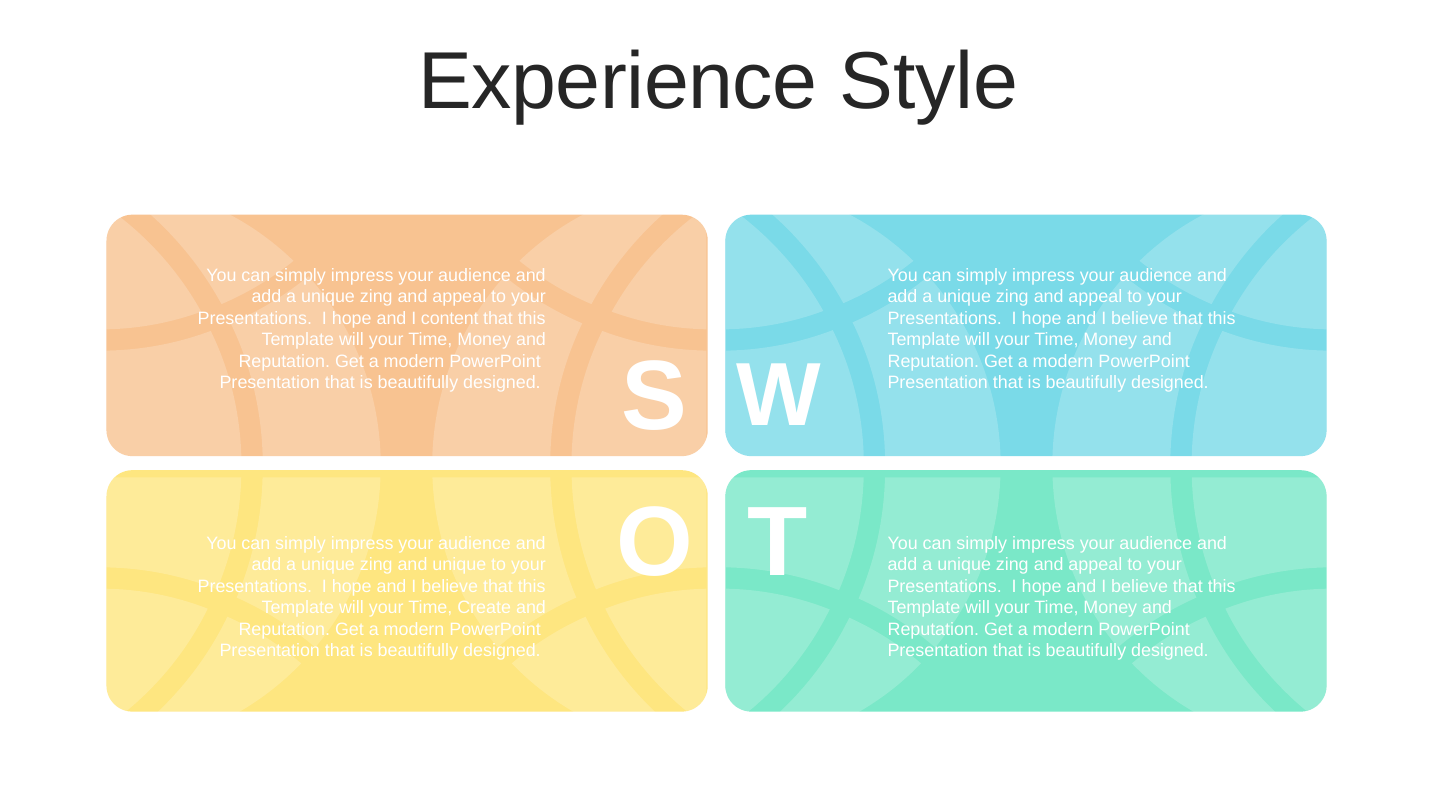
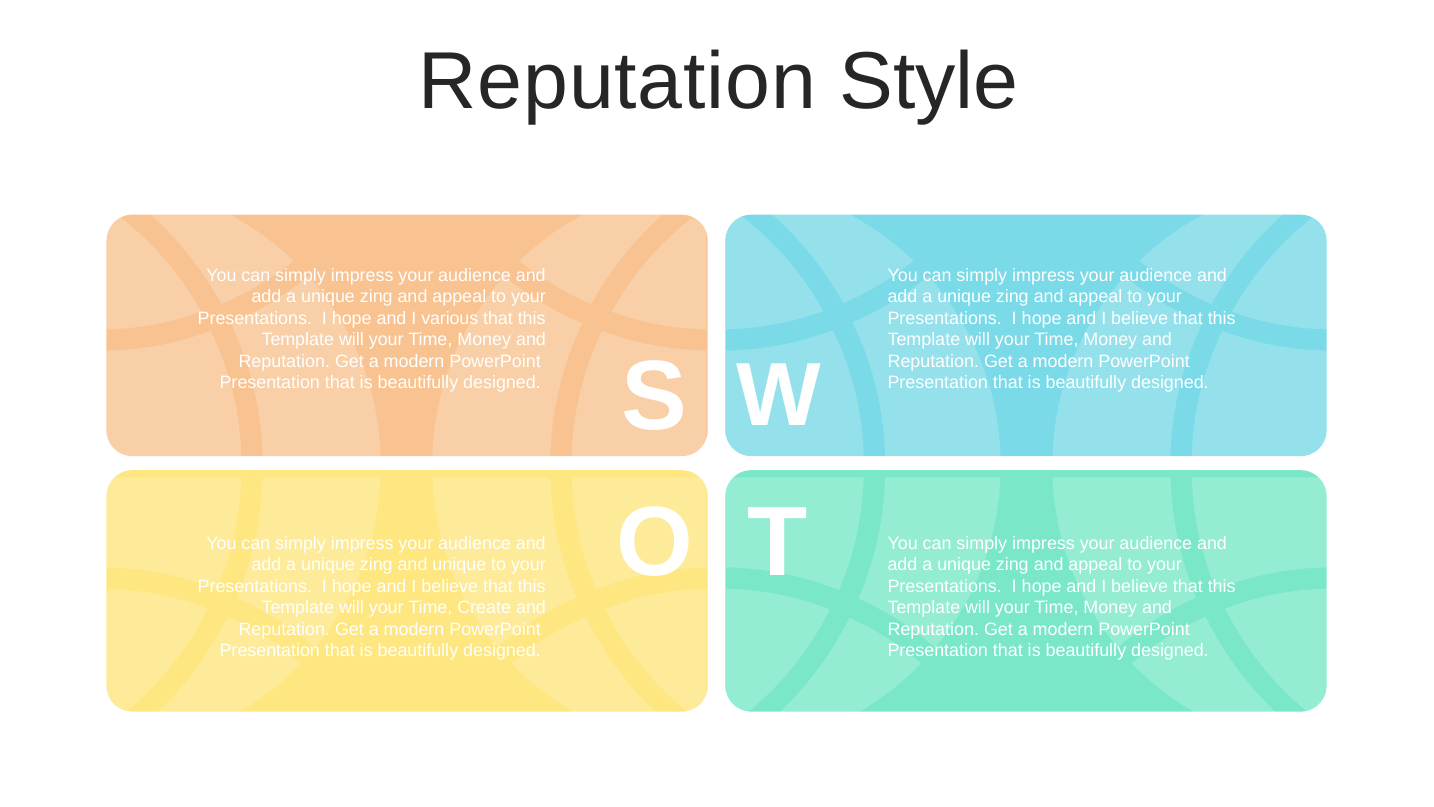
Experience at (618, 82): Experience -> Reputation
content: content -> various
